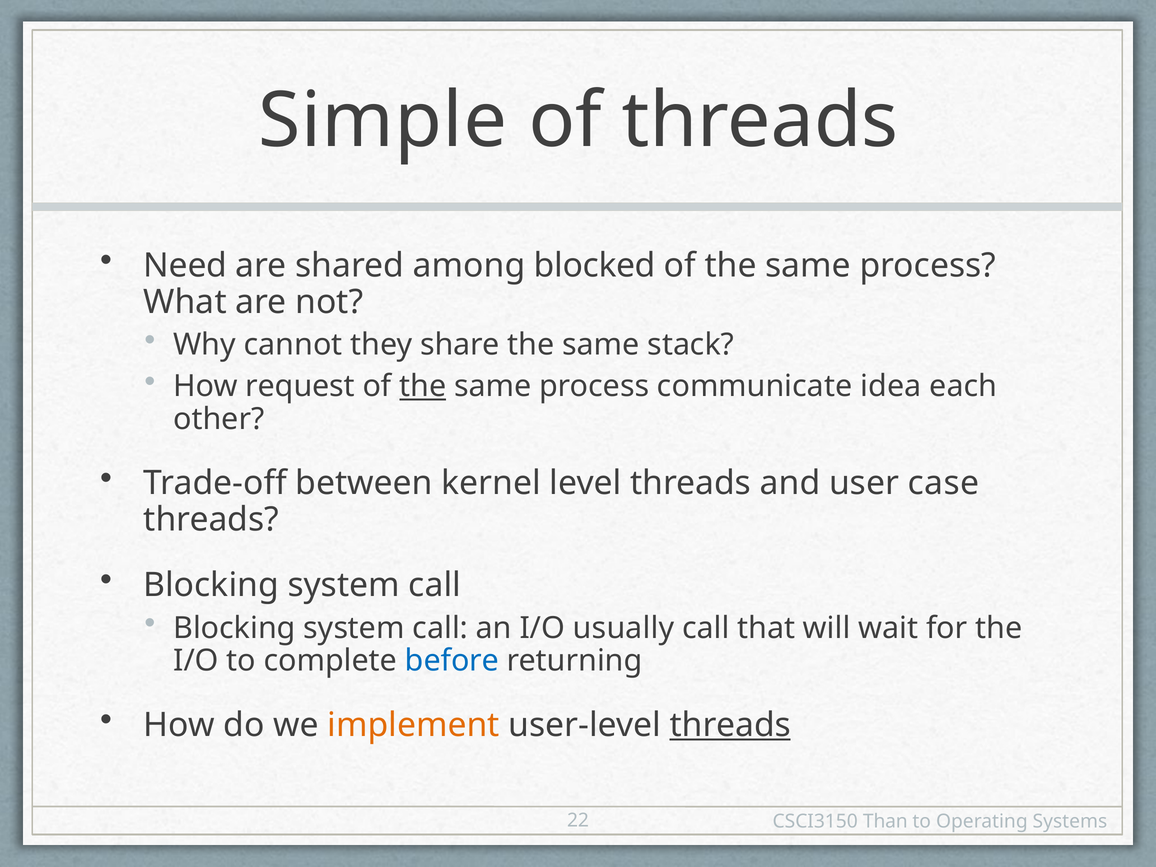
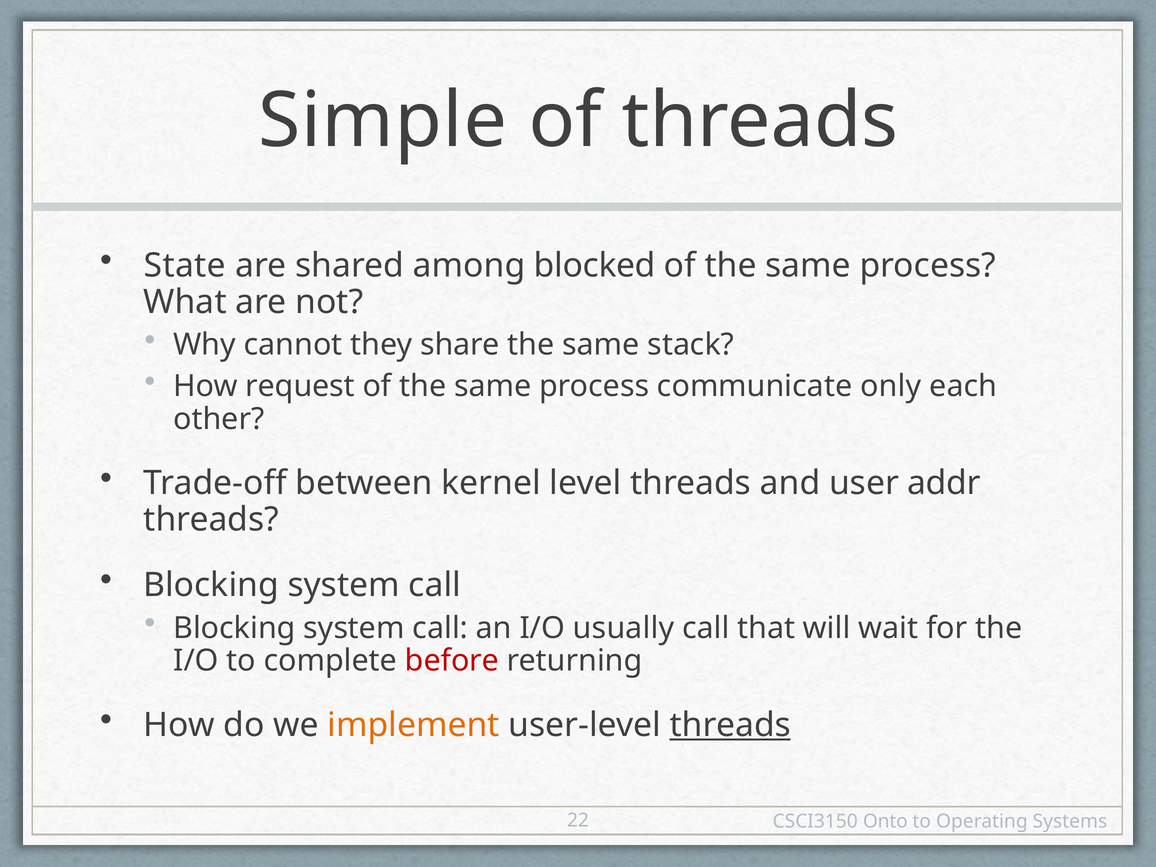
Need: Need -> State
the at (423, 386) underline: present -> none
idea: idea -> only
case: case -> addr
before colour: blue -> red
Than: Than -> Onto
